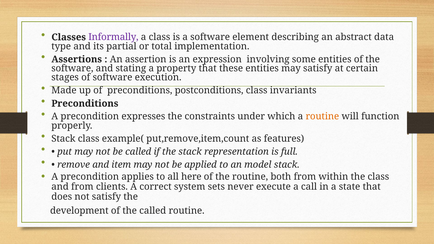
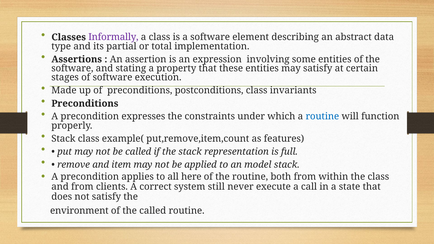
routine at (322, 117) colour: orange -> blue
sets: sets -> still
development: development -> environment
